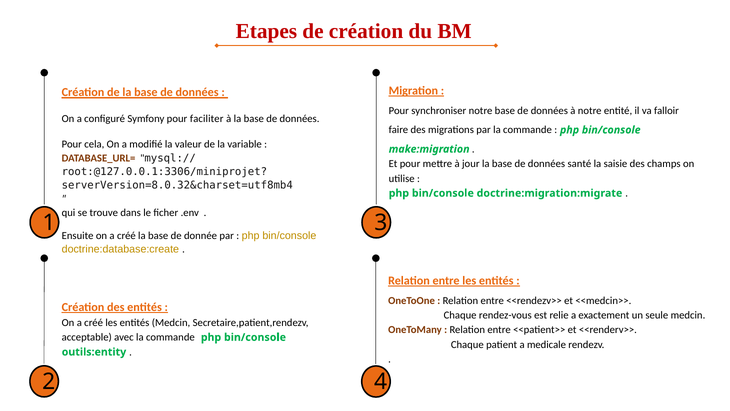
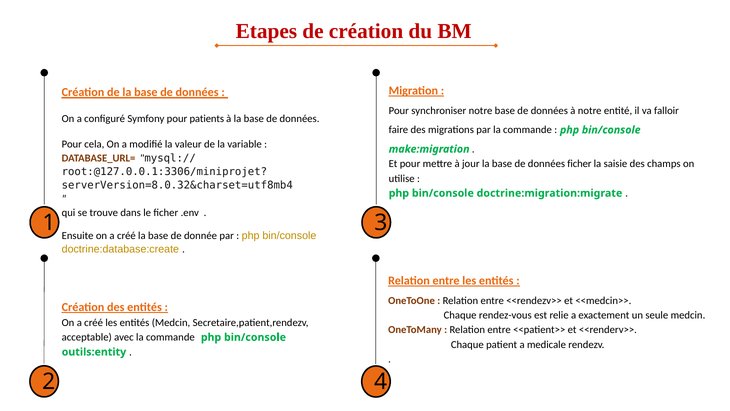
faciliter: faciliter -> patients
données santé: santé -> ficher
